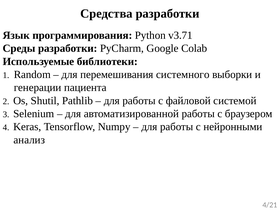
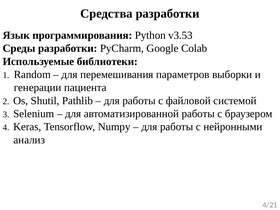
v3.71: v3.71 -> v3.53
системного: системного -> параметров
